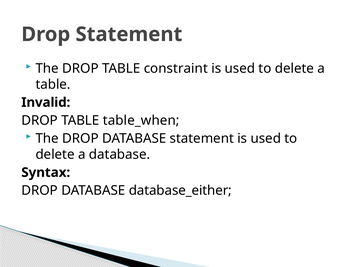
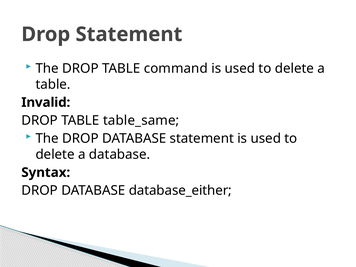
constraint: constraint -> command
table_when: table_when -> table_same
